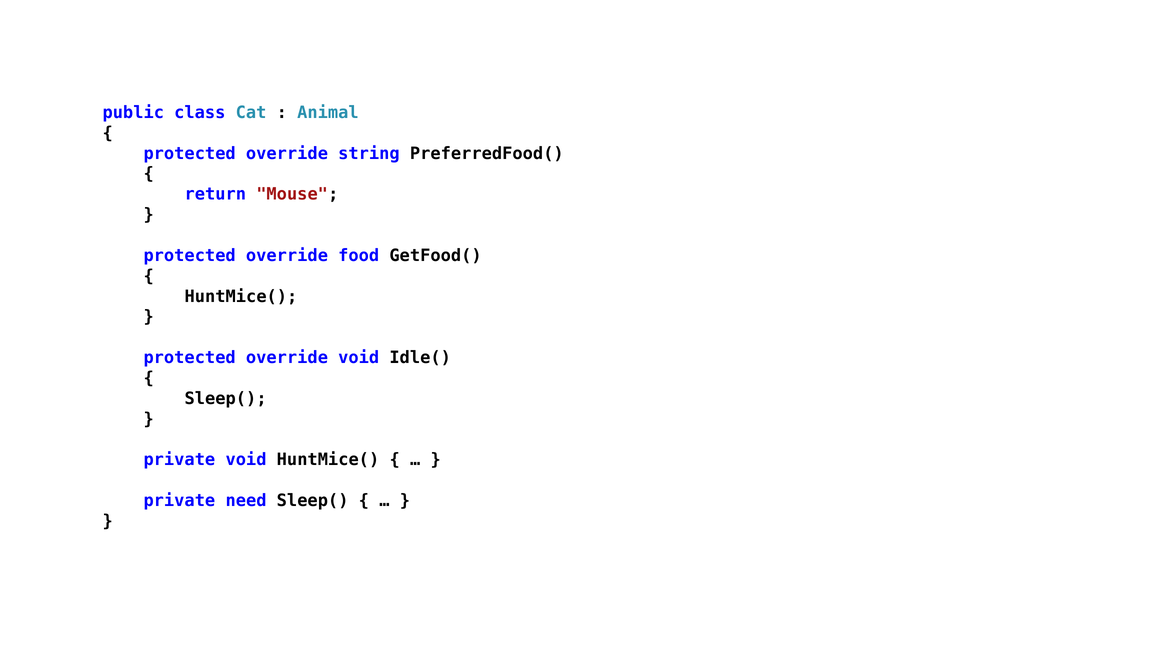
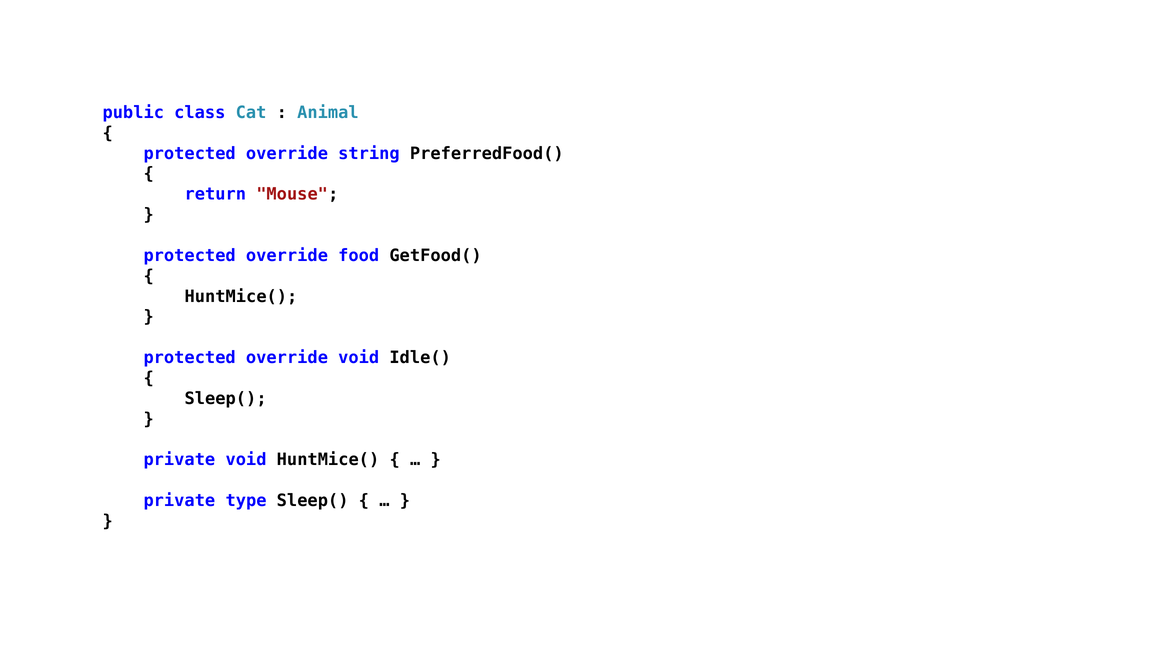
need: need -> type
